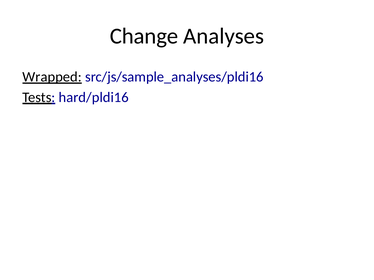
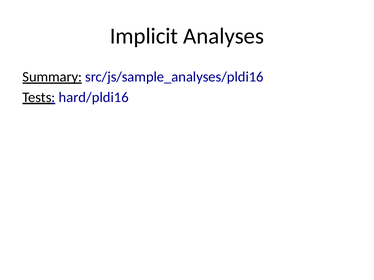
Change: Change -> Implicit
Wrapped: Wrapped -> Summary
